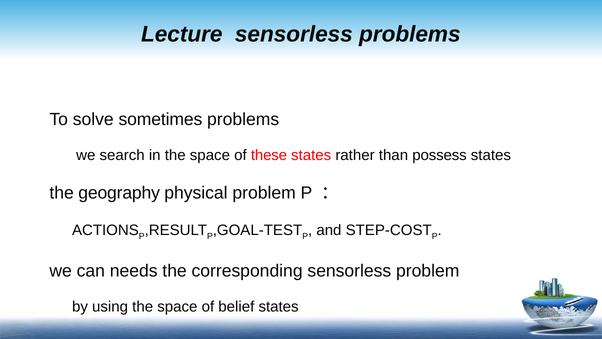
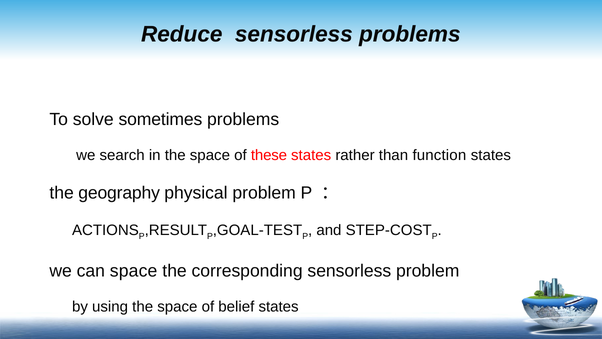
Lecture: Lecture -> Reduce
possess: possess -> function
can needs: needs -> space
